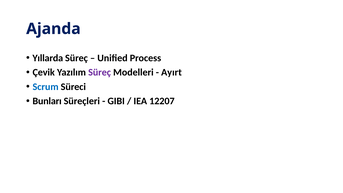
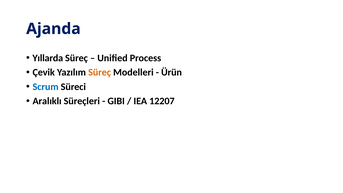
Süreç at (100, 72) colour: purple -> orange
Ayırt: Ayırt -> Ürün
Bunları: Bunları -> Aralıklı
